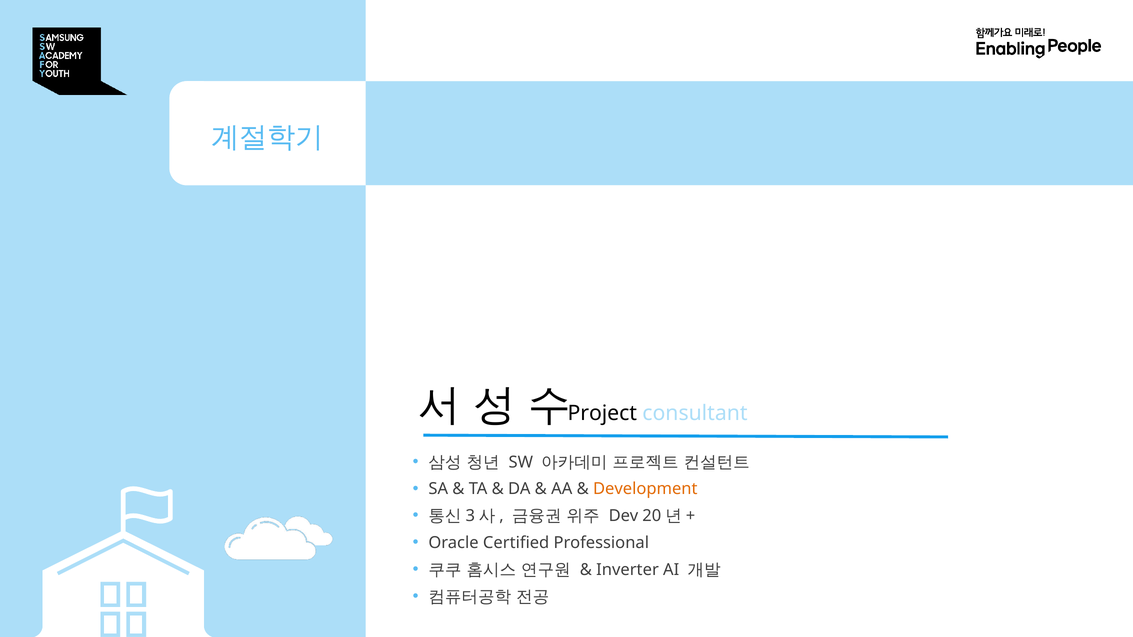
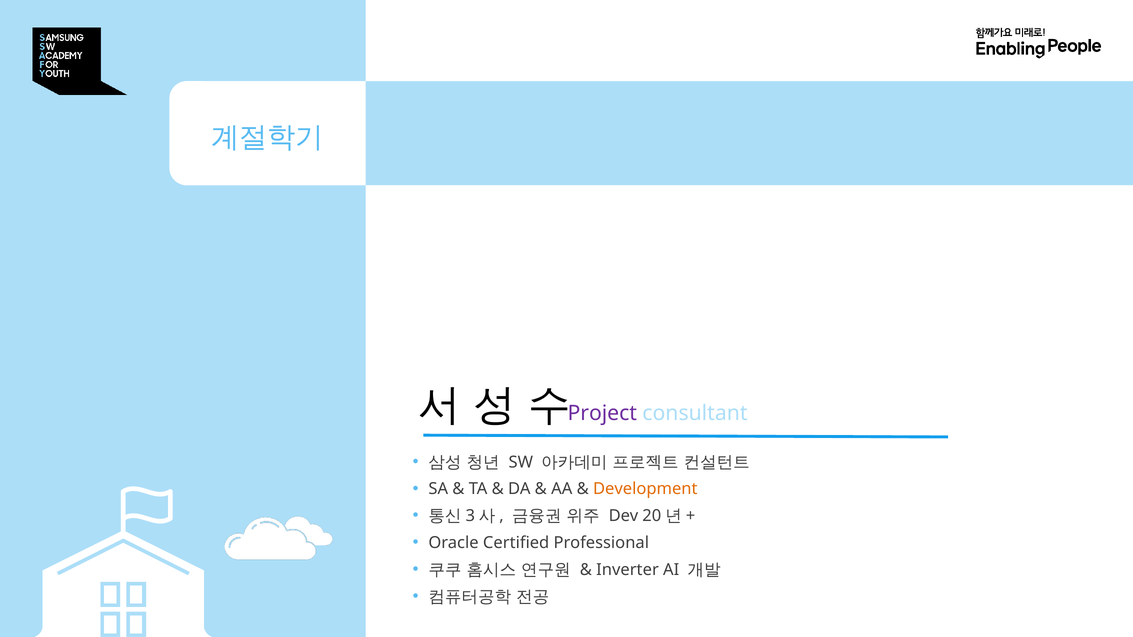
Project colour: black -> purple
